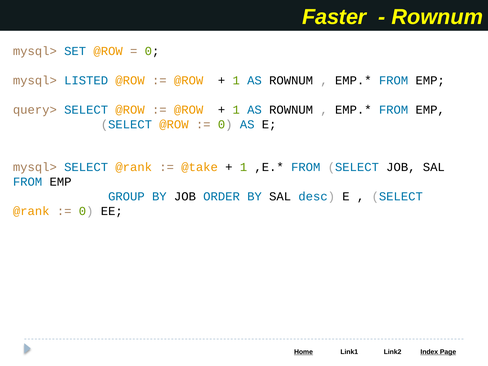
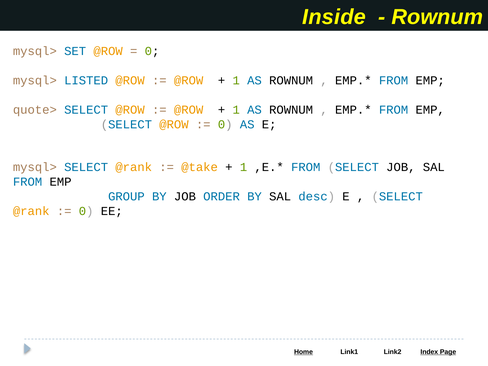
Faster: Faster -> Inside
query>: query> -> quote>
